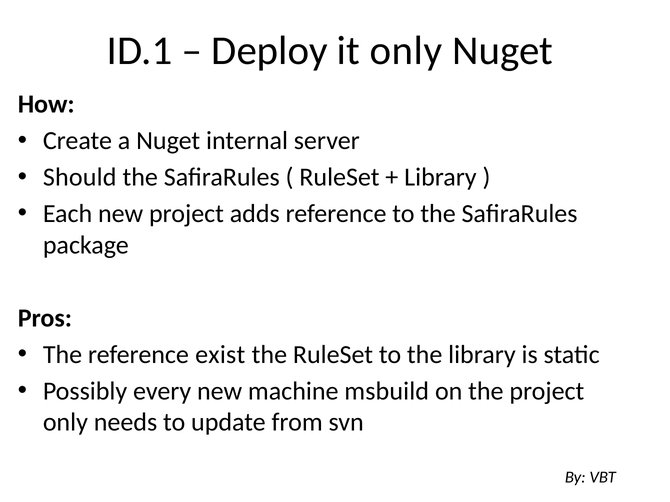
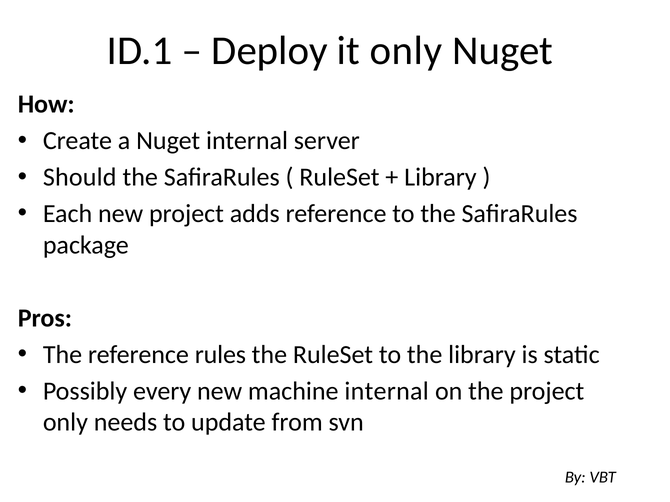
exist: exist -> rules
machine msbuild: msbuild -> internal
